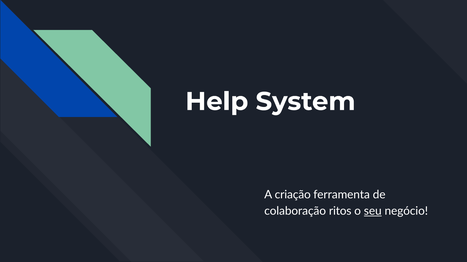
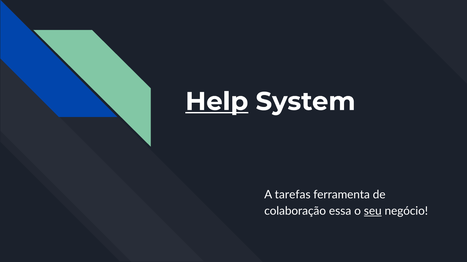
Help underline: none -> present
criação: criação -> tarefas
ritos: ritos -> essa
